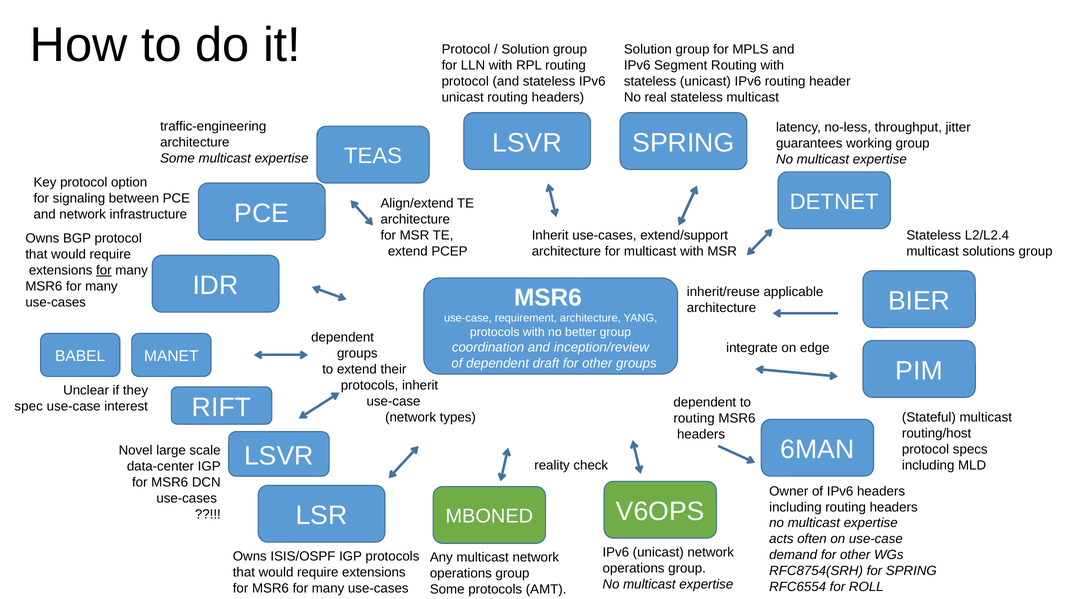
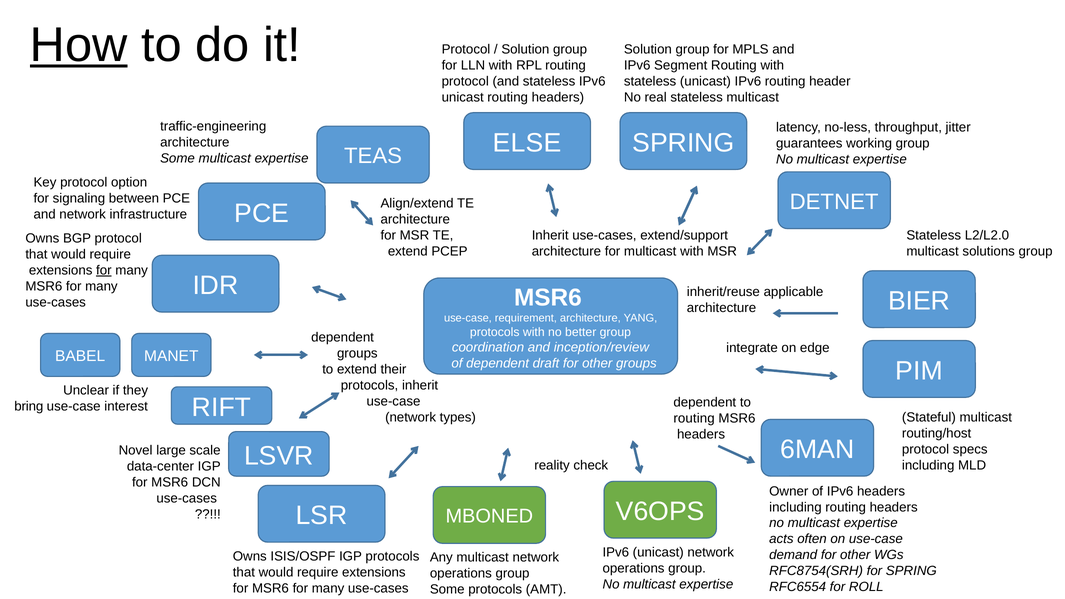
How underline: none -> present
LSVR at (527, 143): LSVR -> ELSE
L2/L2.4: L2/L2.4 -> L2/L2.0
spec: spec -> bring
